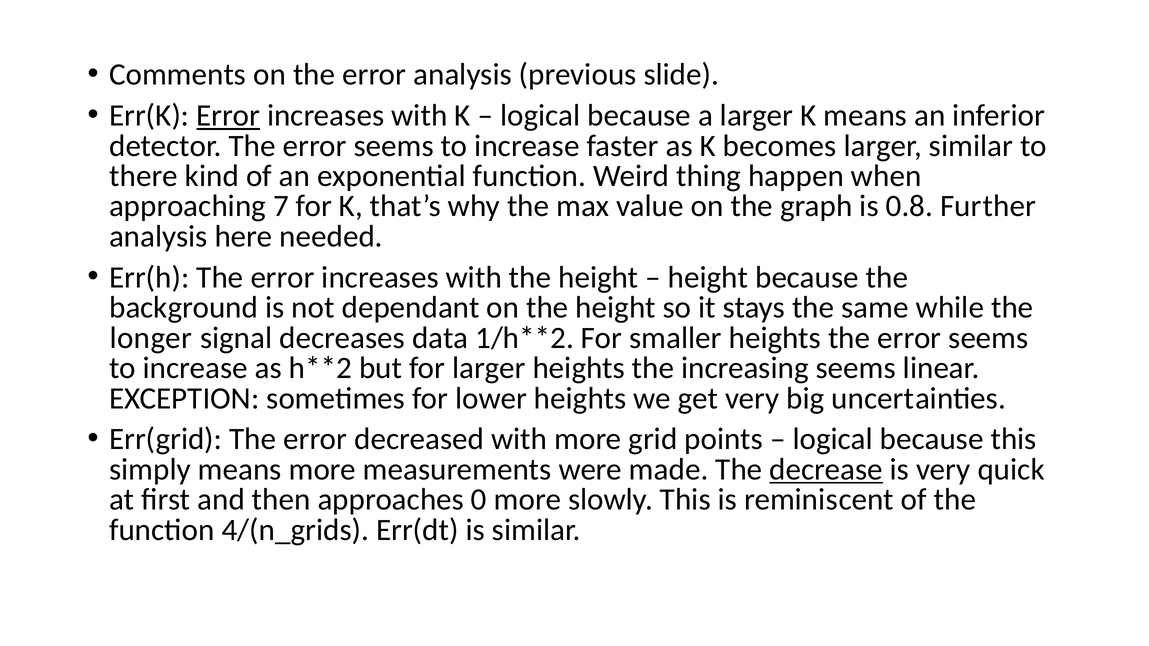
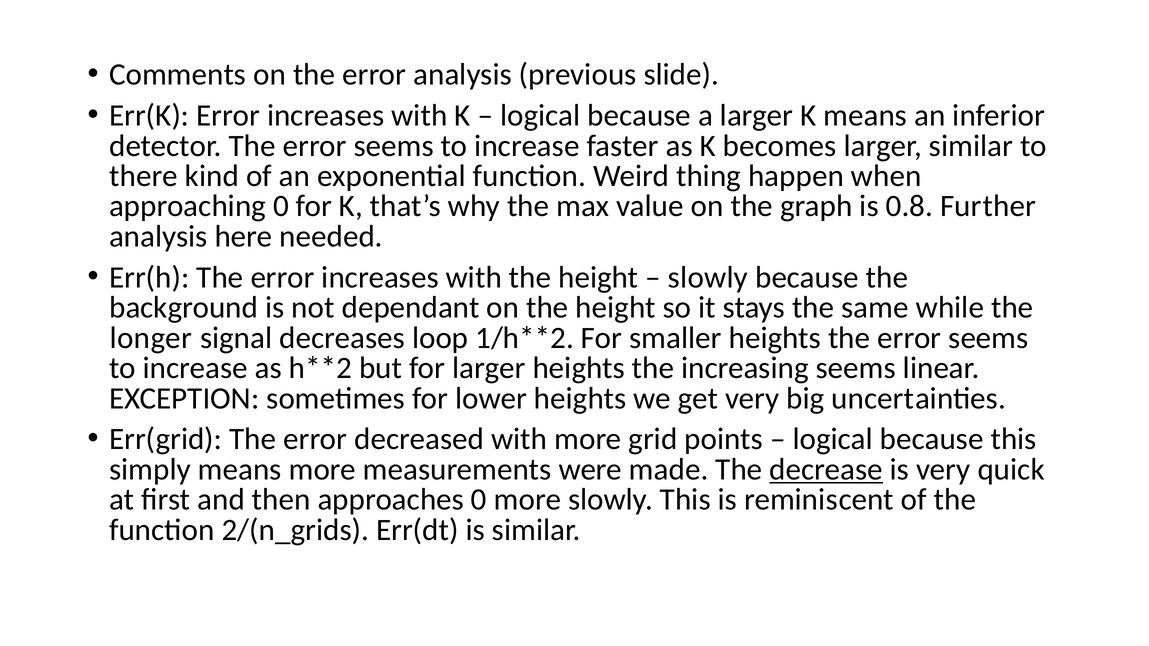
Error at (228, 116) underline: present -> none
approaching 7: 7 -> 0
height at (708, 278): height -> slowly
data: data -> loop
4/(n_grids: 4/(n_grids -> 2/(n_grids
